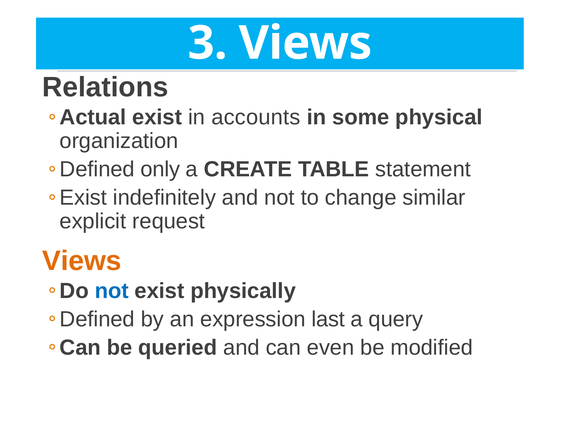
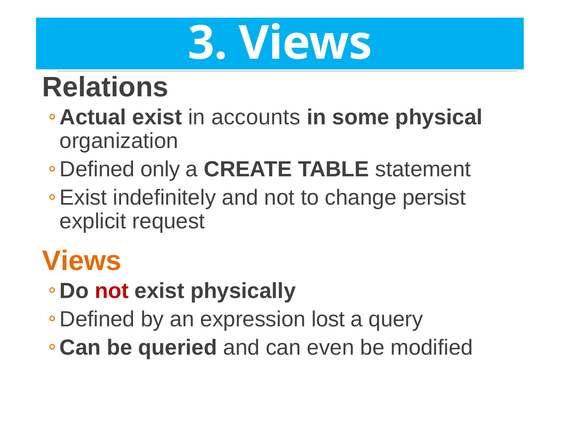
similar: similar -> persist
not at (112, 291) colour: blue -> red
last: last -> lost
